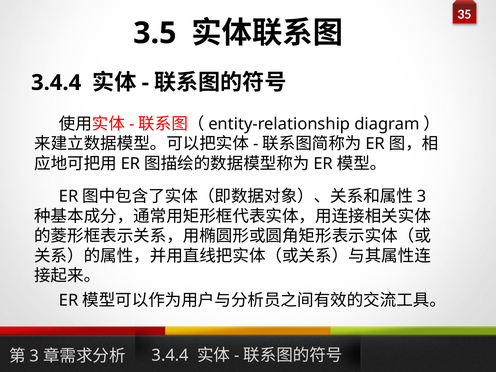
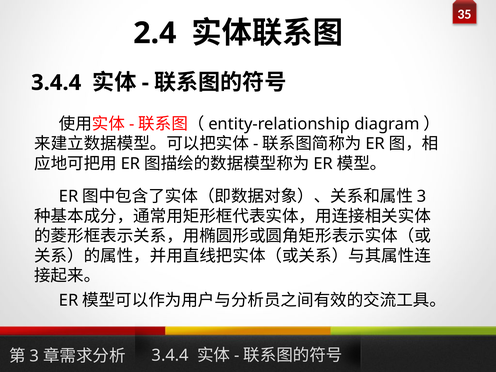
3.5: 3.5 -> 2.4
